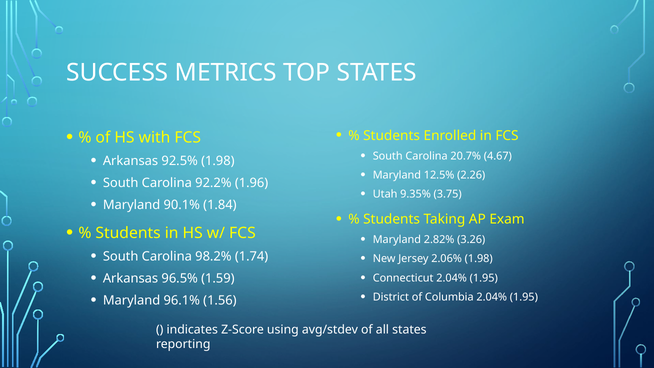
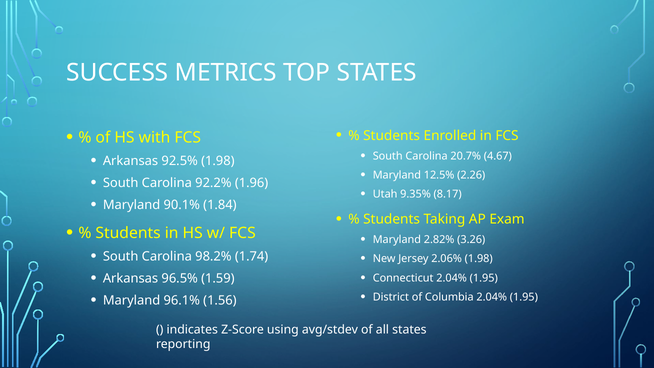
3.75: 3.75 -> 8.17
